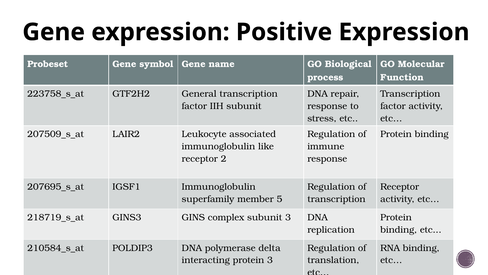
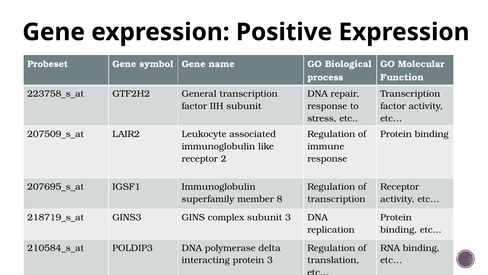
5: 5 -> 8
